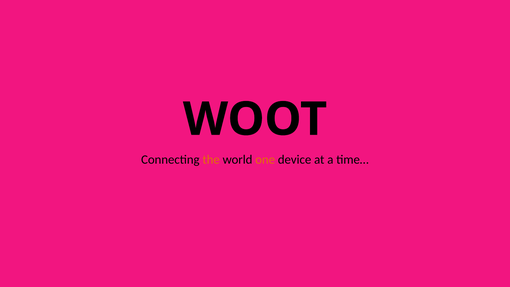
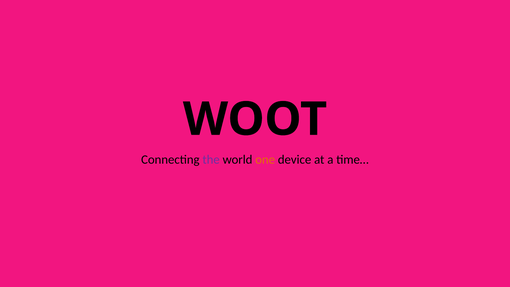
the colour: orange -> purple
